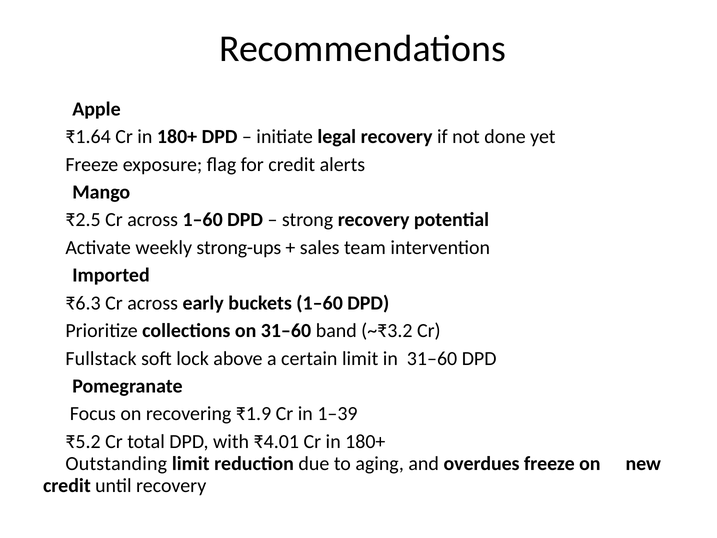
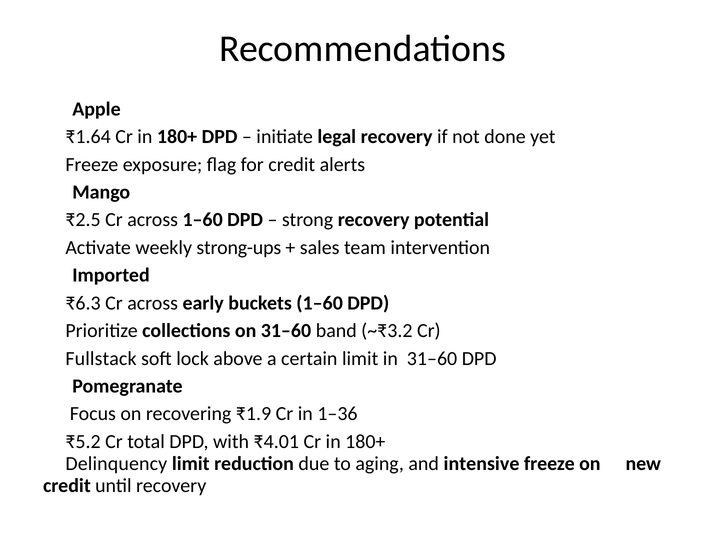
1–39: 1–39 -> 1–36
Outstanding: Outstanding -> Delinquency
overdues: overdues -> intensive
